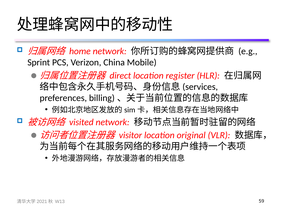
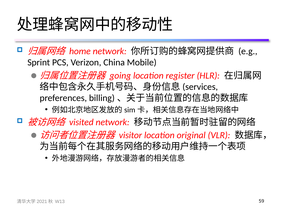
direct: direct -> going
